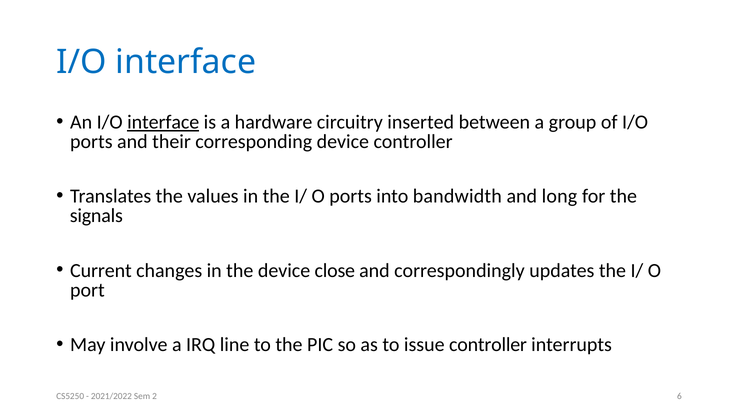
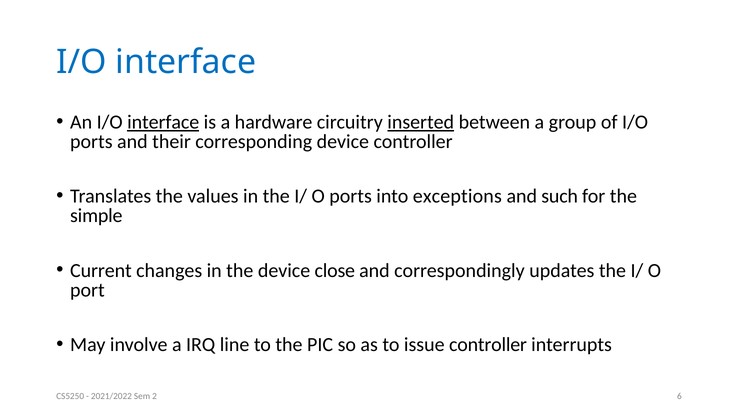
inserted underline: none -> present
bandwidth: bandwidth -> exceptions
long: long -> such
signals: signals -> simple
